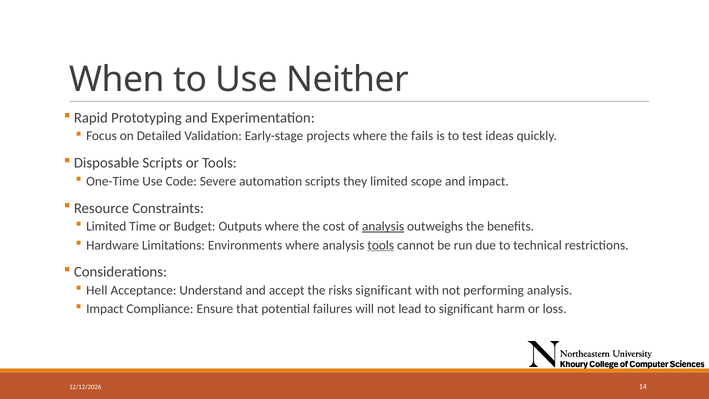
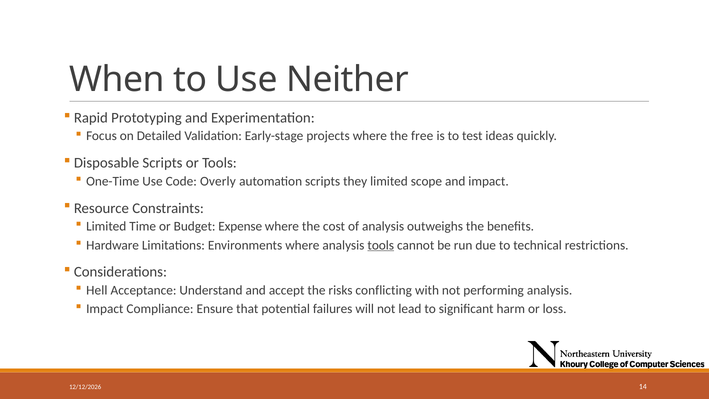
fails: fails -> free
Severe: Severe -> Overly
Outputs: Outputs -> Expense
analysis at (383, 226) underline: present -> none
risks significant: significant -> conflicting
